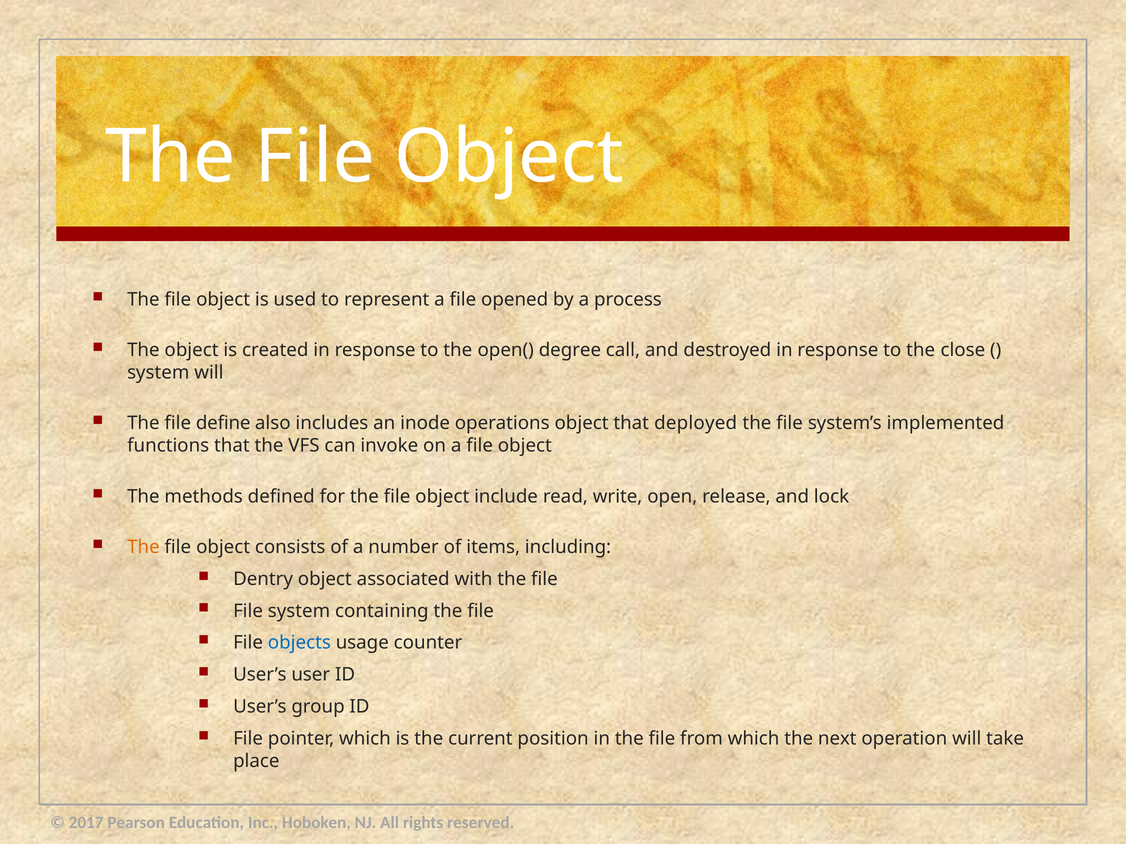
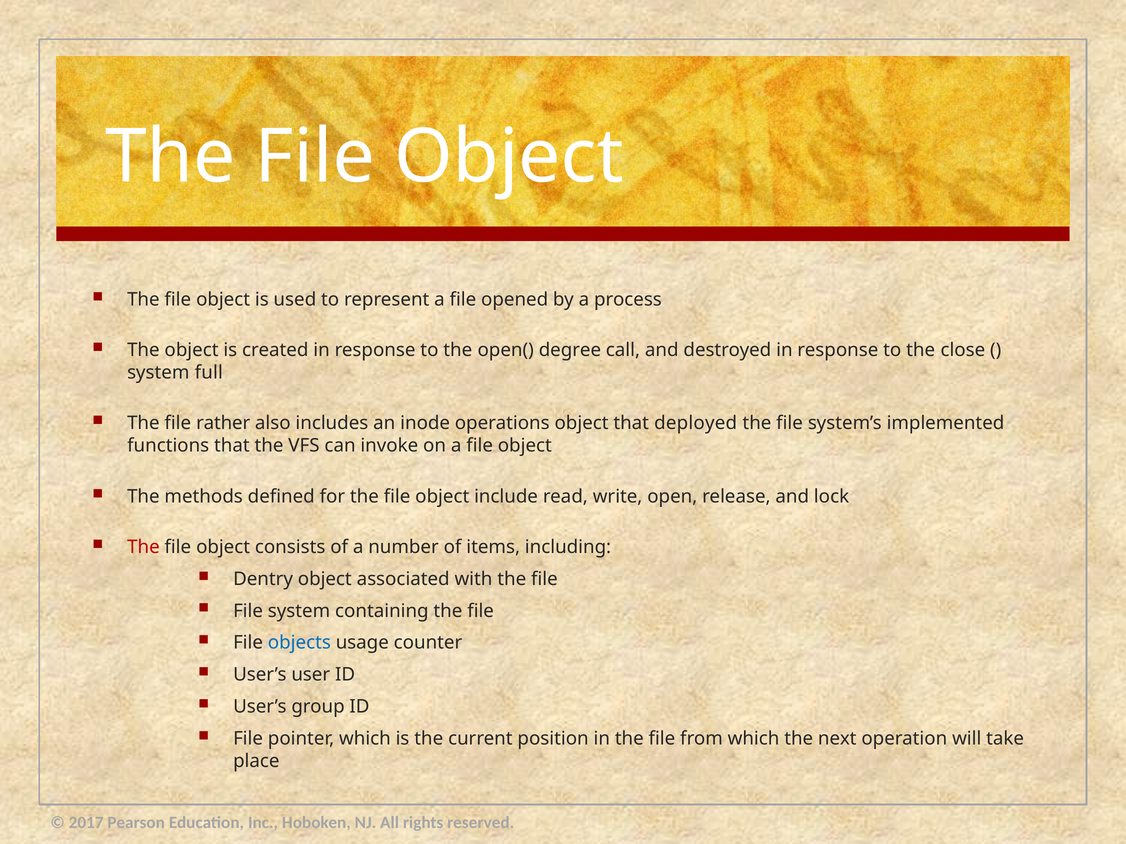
system will: will -> full
define: define -> rather
The at (143, 547) colour: orange -> red
